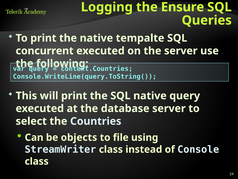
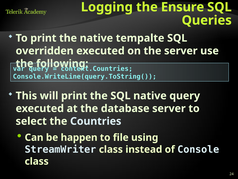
concurrent: concurrent -> overridden
objects: objects -> happen
